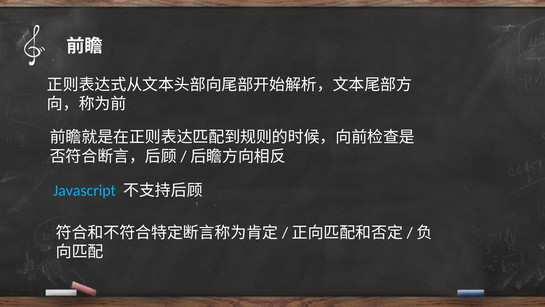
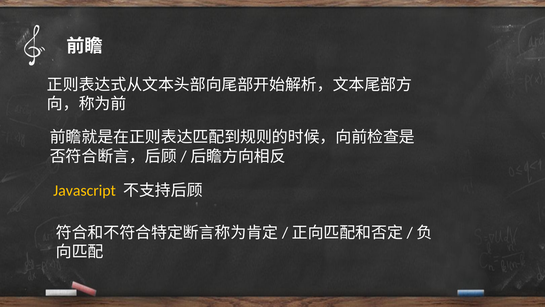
Javascript colour: light blue -> yellow
